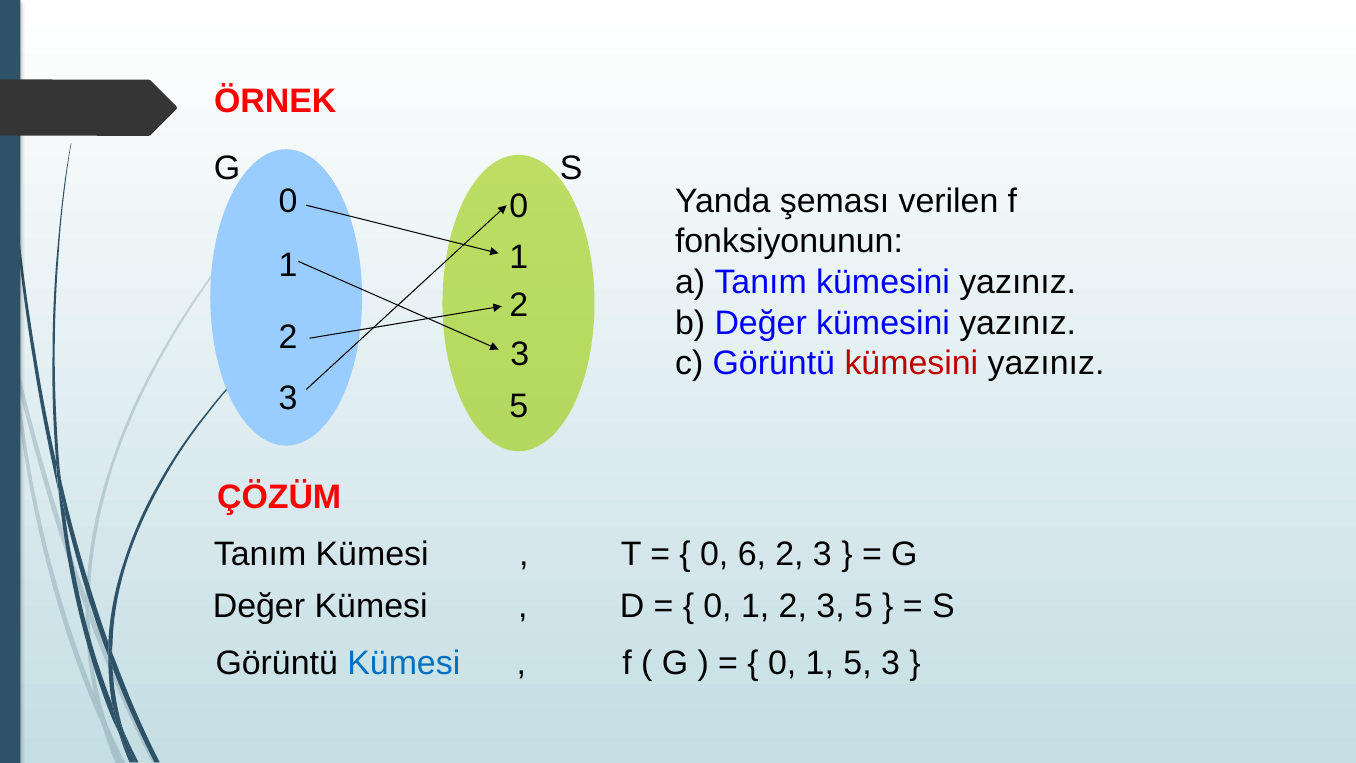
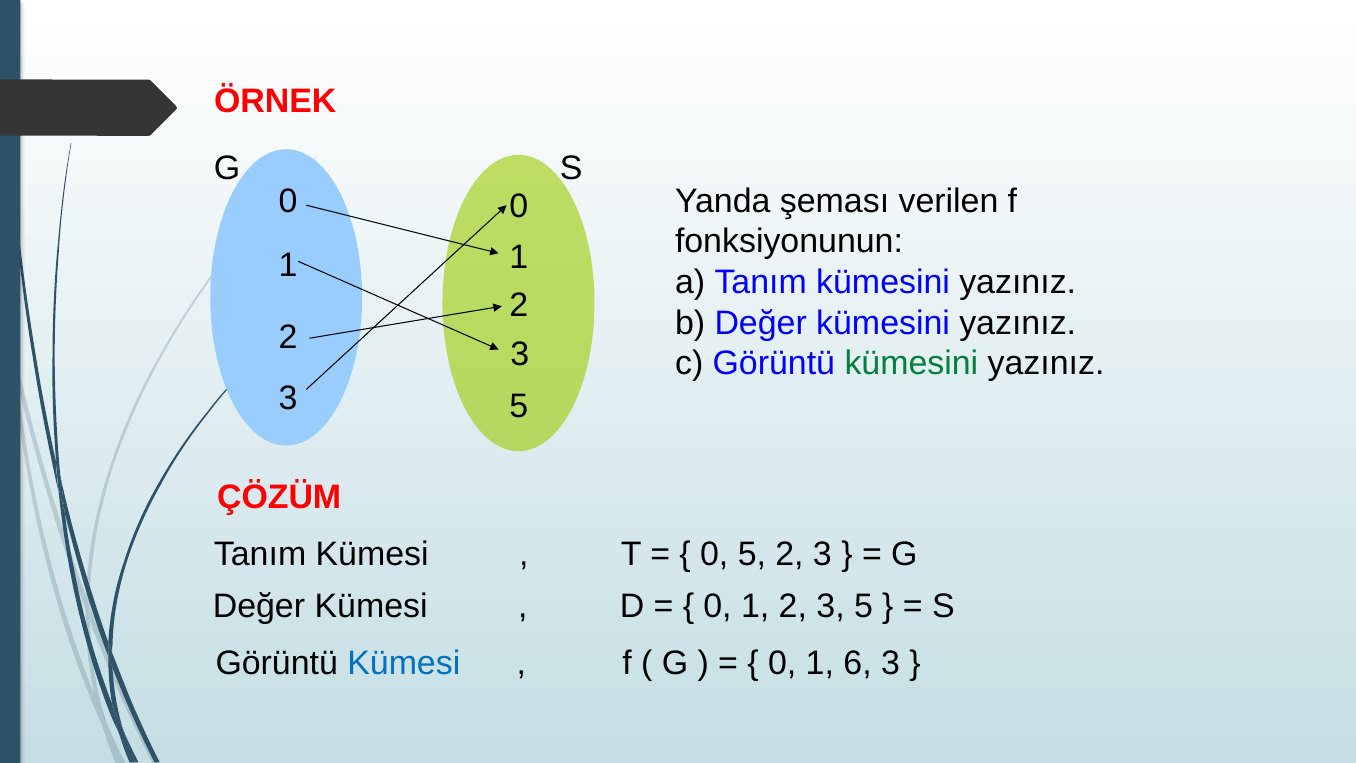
kümesini at (911, 364) colour: red -> green
0 6: 6 -> 5
1 5: 5 -> 6
